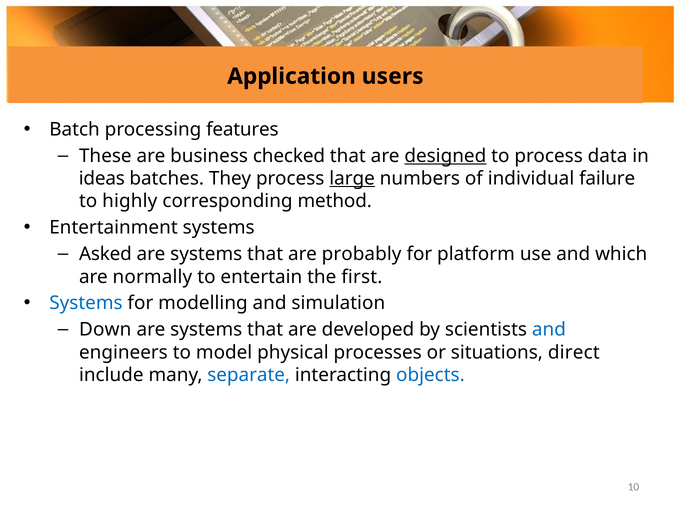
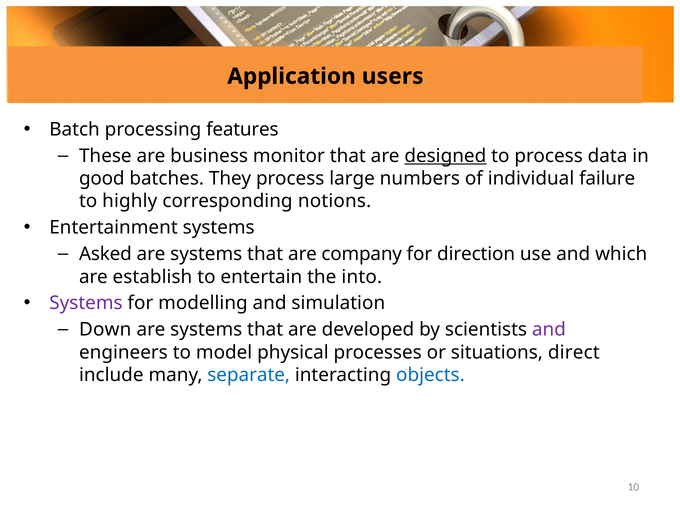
checked: checked -> monitor
ideas: ideas -> good
large underline: present -> none
method: method -> notions
probably: probably -> company
platform: platform -> direction
normally: normally -> establish
first: first -> into
Systems at (86, 303) colour: blue -> purple
and at (549, 330) colour: blue -> purple
